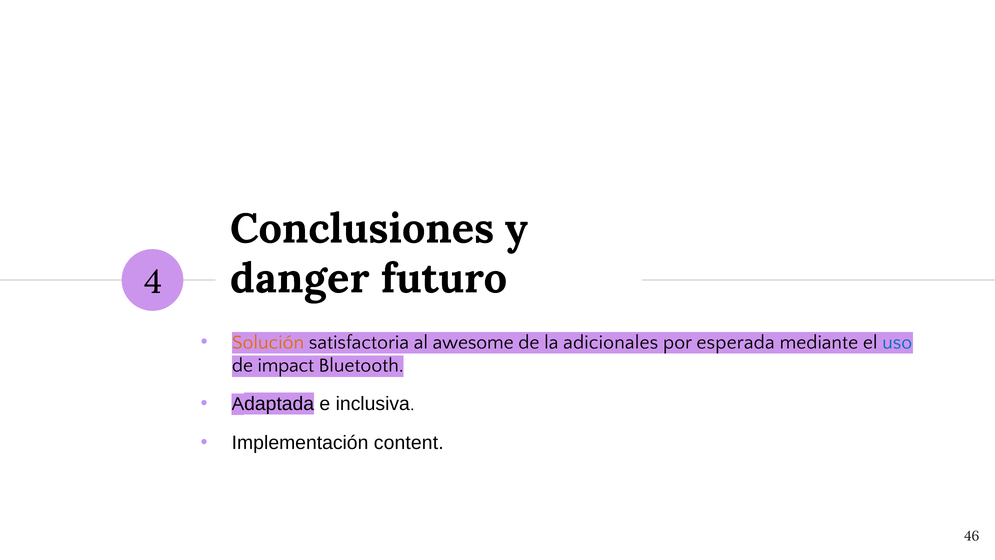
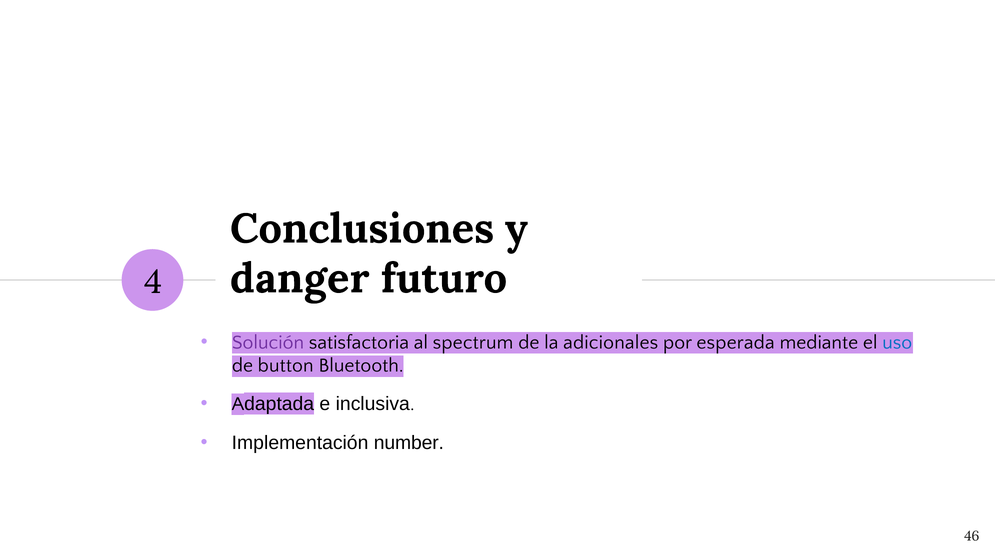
Solución colour: orange -> purple
awesome: awesome -> spectrum
impact: impact -> button
content: content -> number
